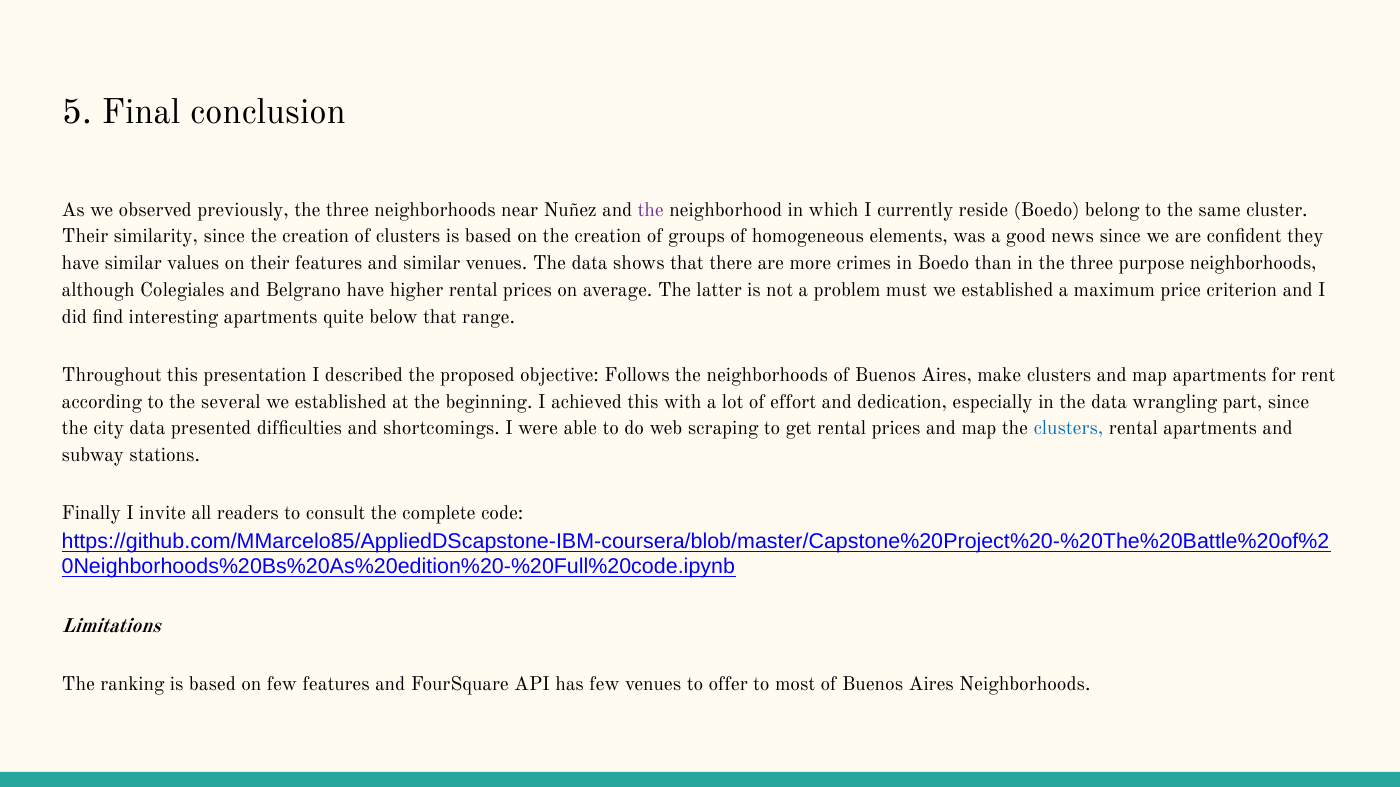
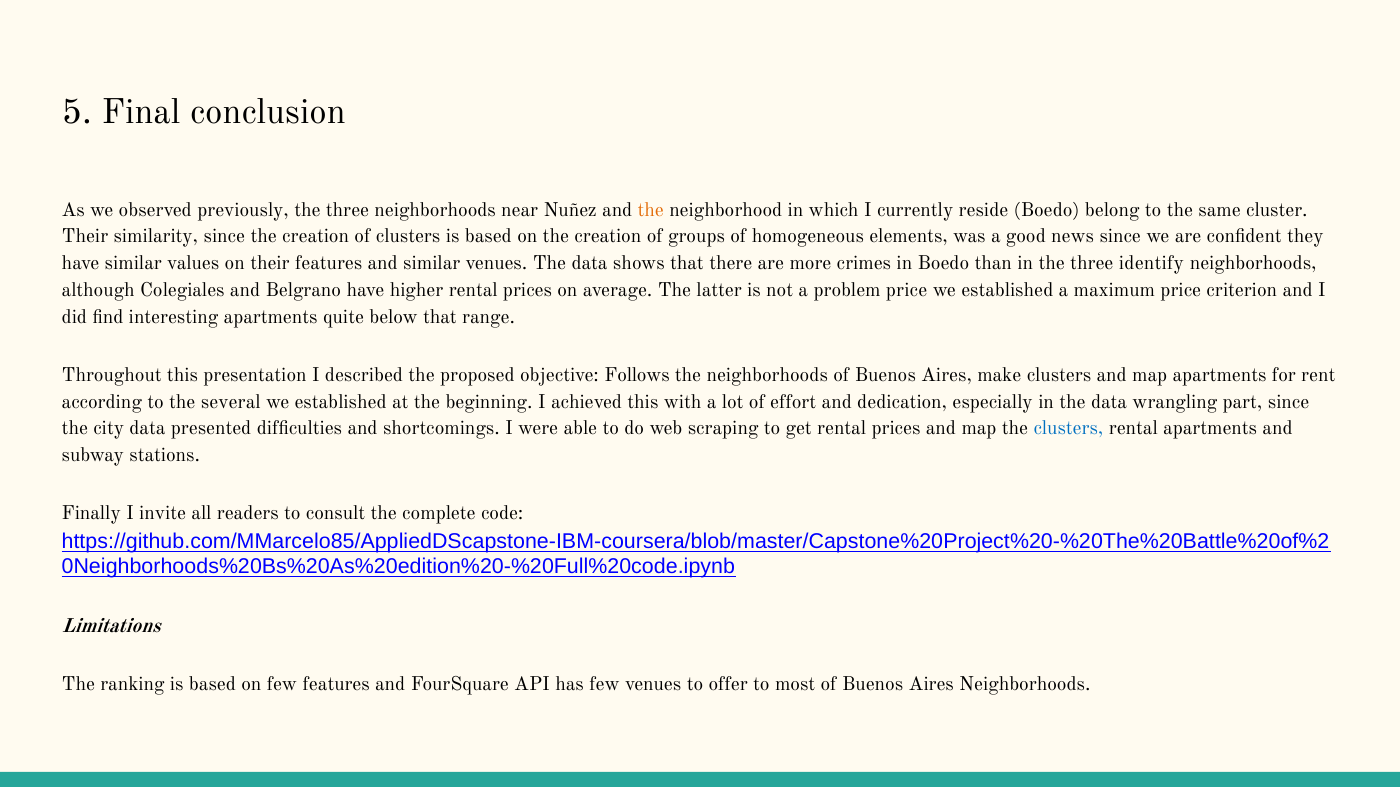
the at (651, 210) colour: purple -> orange
purpose: purpose -> identify
problem must: must -> price
